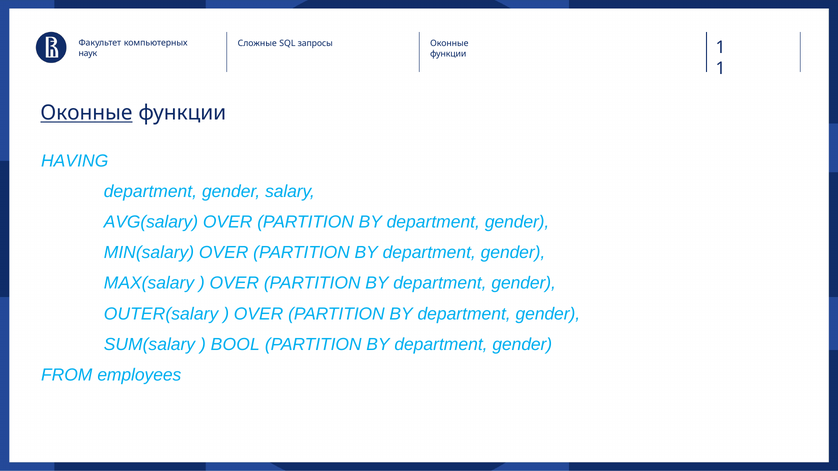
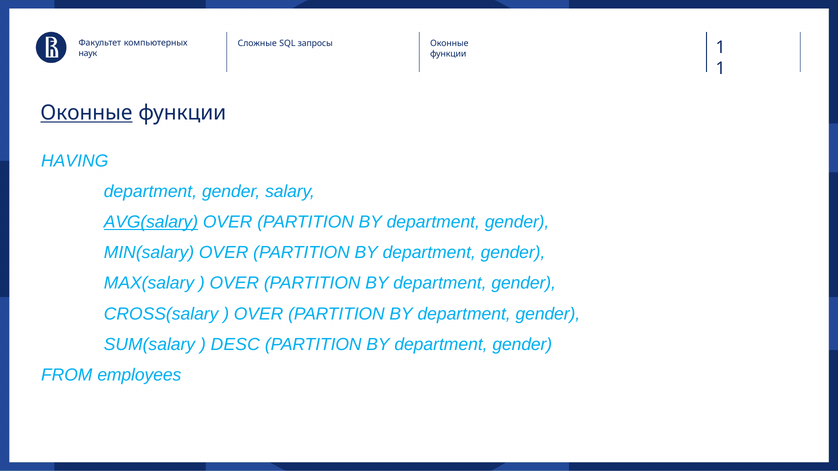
AVG(salary underline: none -> present
OUTER(salary: OUTER(salary -> CROSS(salary
BOOL: BOOL -> DESC
